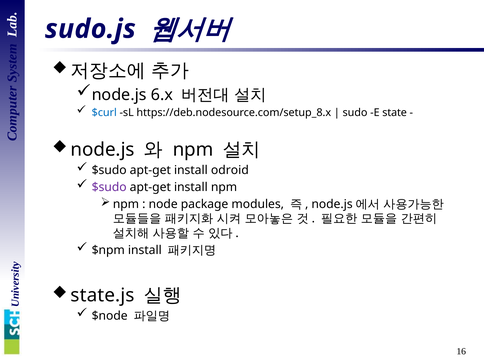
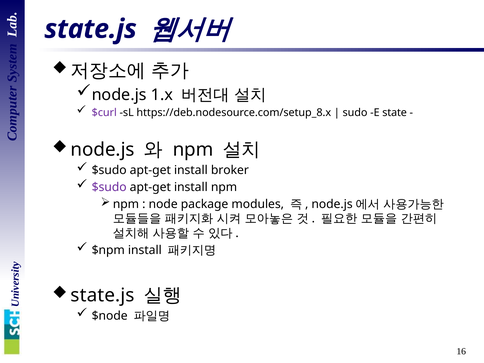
sudo.js at (90, 29): sudo.js -> state.js
6.x: 6.x -> 1.x
$curl colour: blue -> purple
odroid: odroid -> broker
